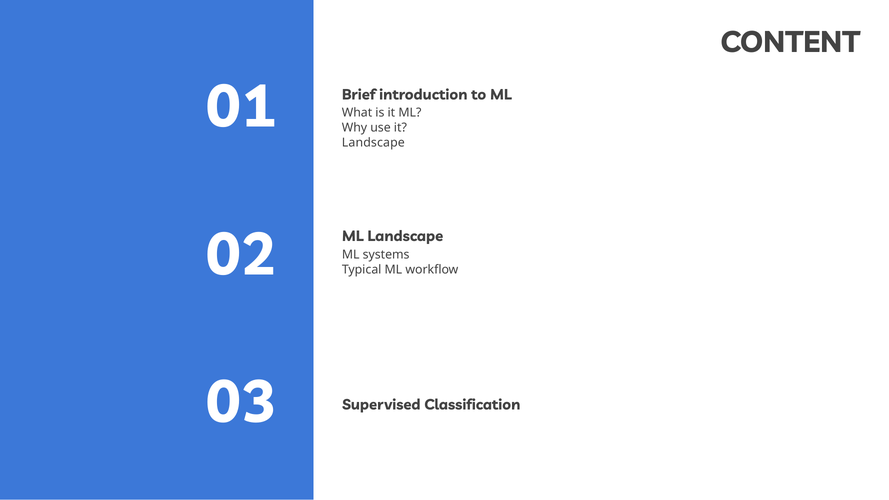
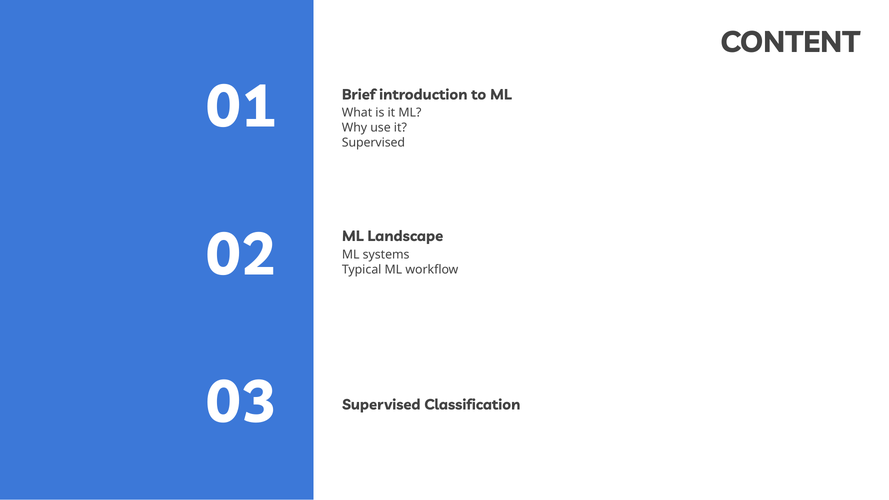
Landscape at (373, 143): Landscape -> Supervised
